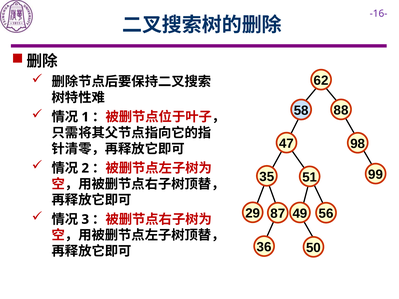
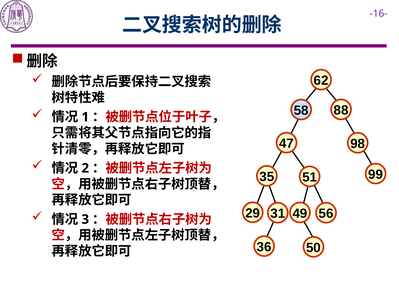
87: 87 -> 31
